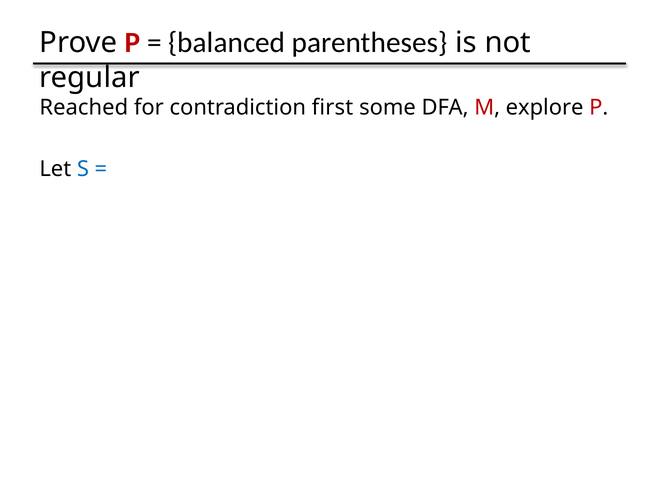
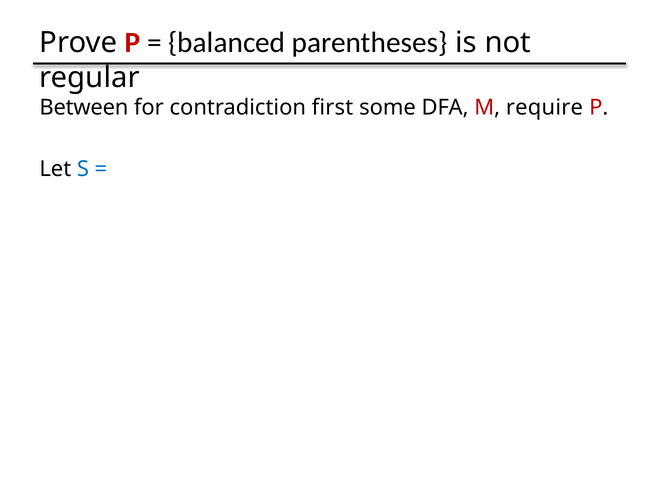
Reached: Reached -> Between
explore: explore -> require
